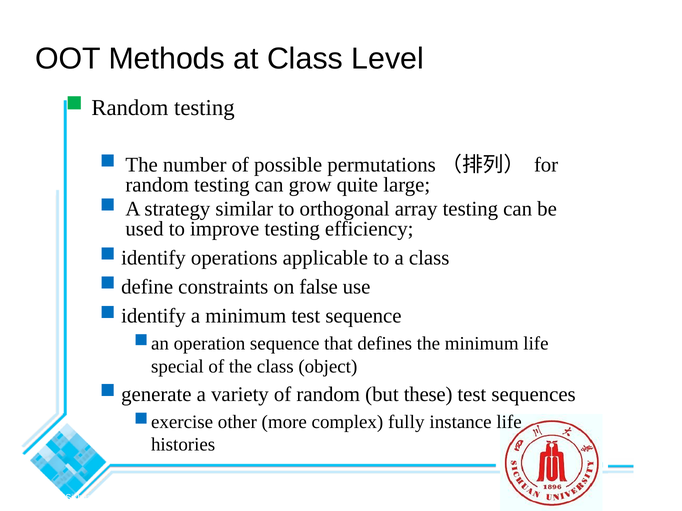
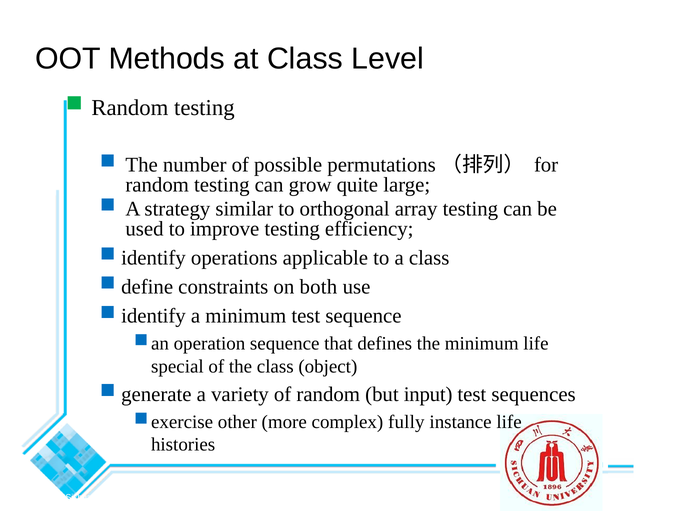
false: false -> both
these: these -> input
